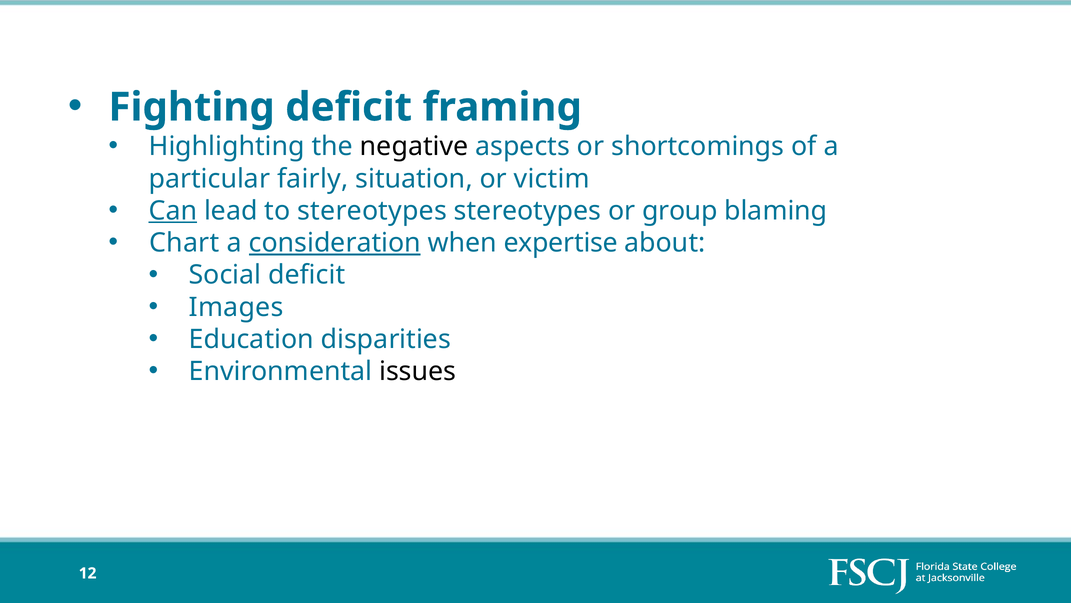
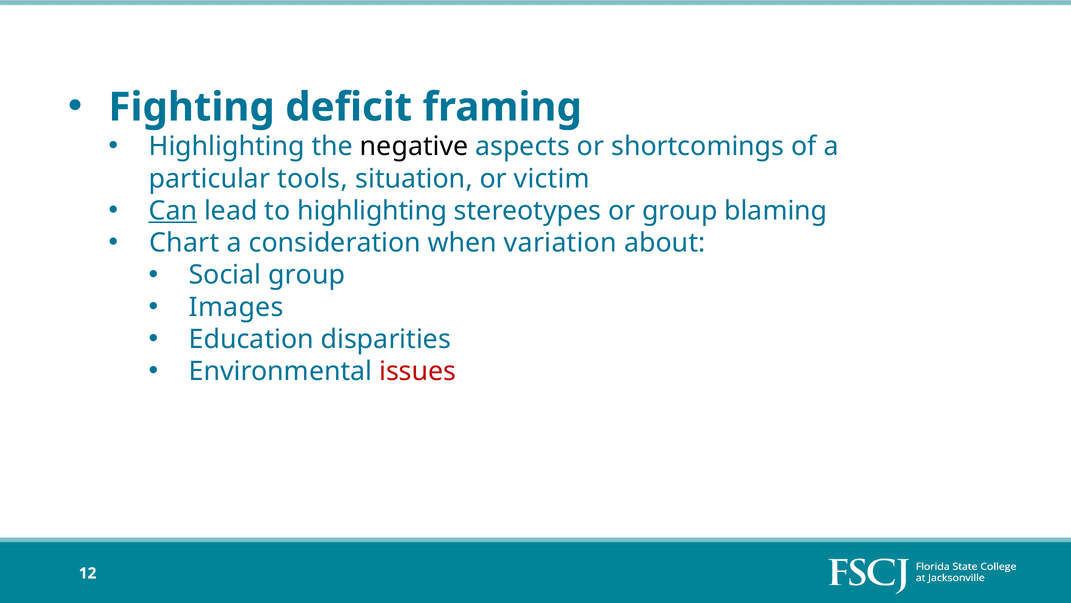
fairly: fairly -> tools
to stereotypes: stereotypes -> highlighting
consideration underline: present -> none
expertise: expertise -> variation
Social deficit: deficit -> group
issues colour: black -> red
